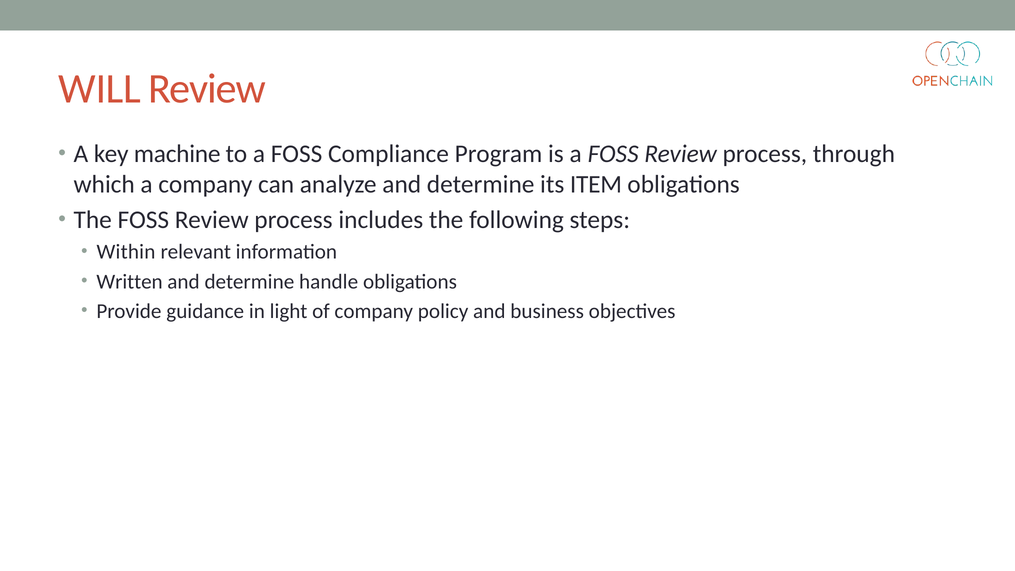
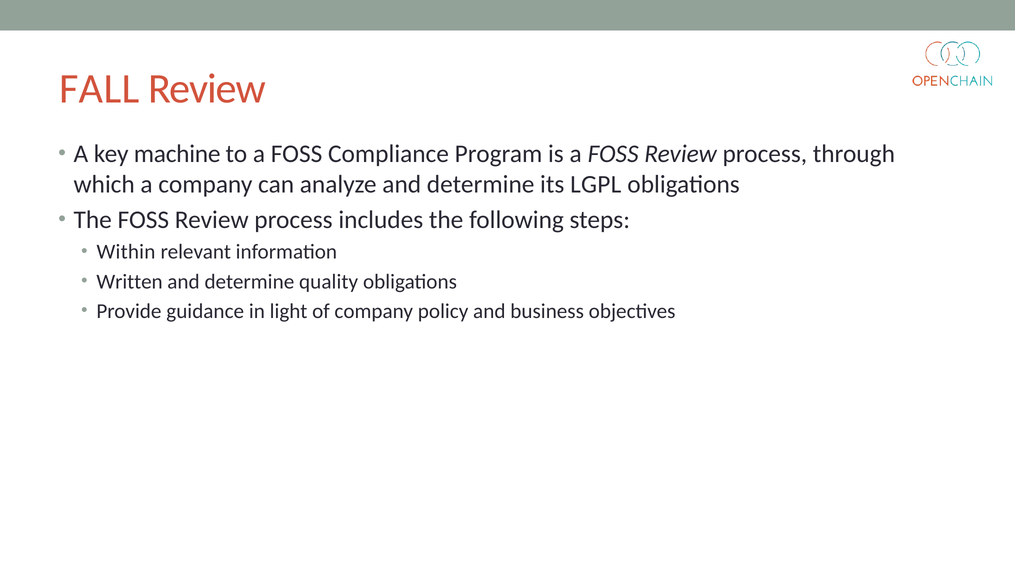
WILL: WILL -> FALL
ITEM: ITEM -> LGPL
handle: handle -> quality
